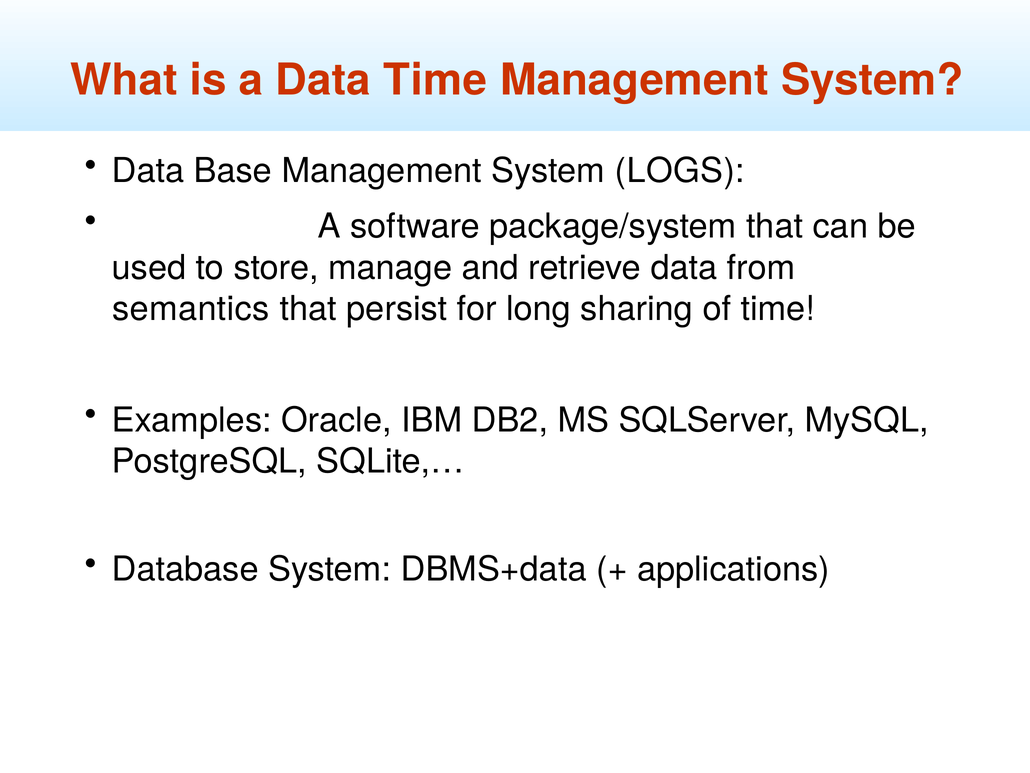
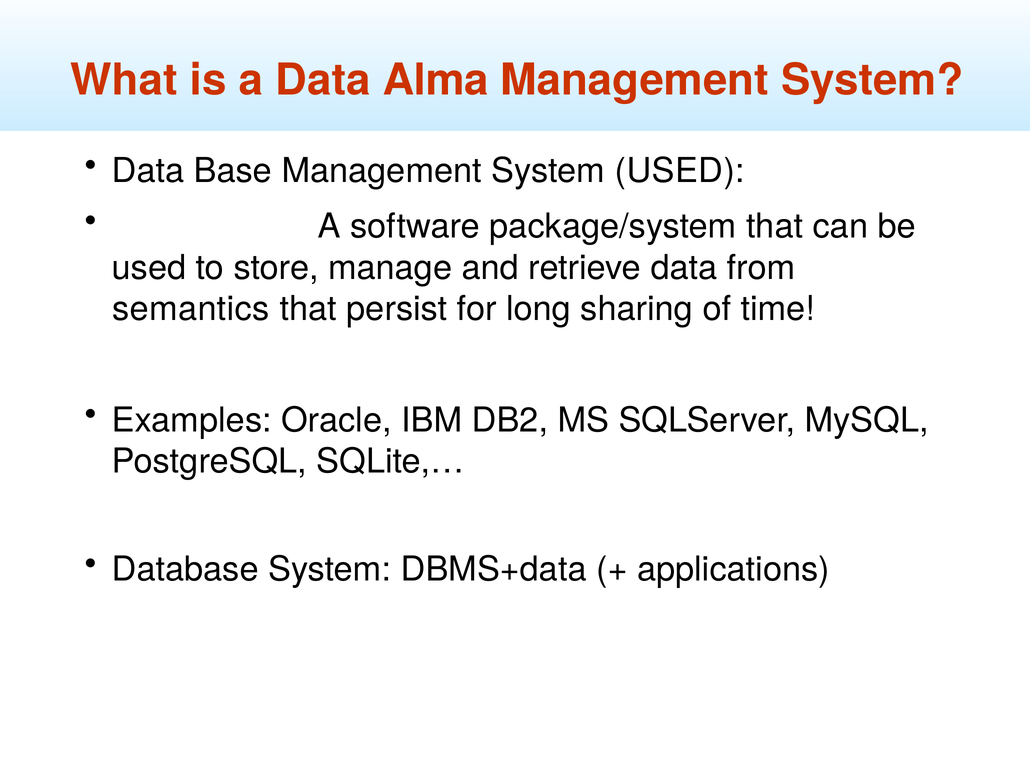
Data Time: Time -> Alma
System LOGS: LOGS -> USED
